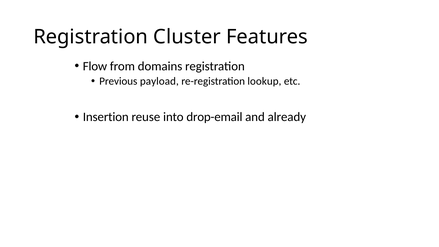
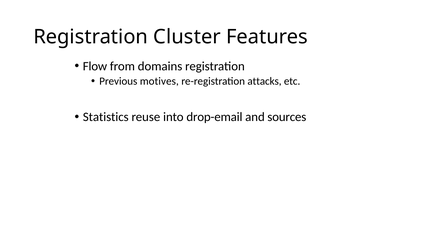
payload: payload -> motives
lookup: lookup -> attacks
Insertion: Insertion -> Statistics
already: already -> sources
